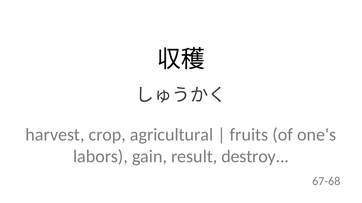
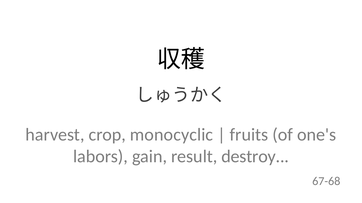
agricultural: agricultural -> monocyclic
